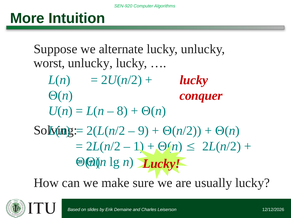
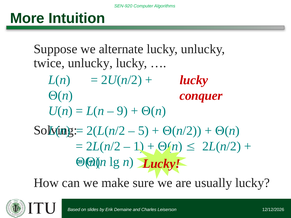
worst: worst -> twice
8: 8 -> 9
9: 9 -> 5
